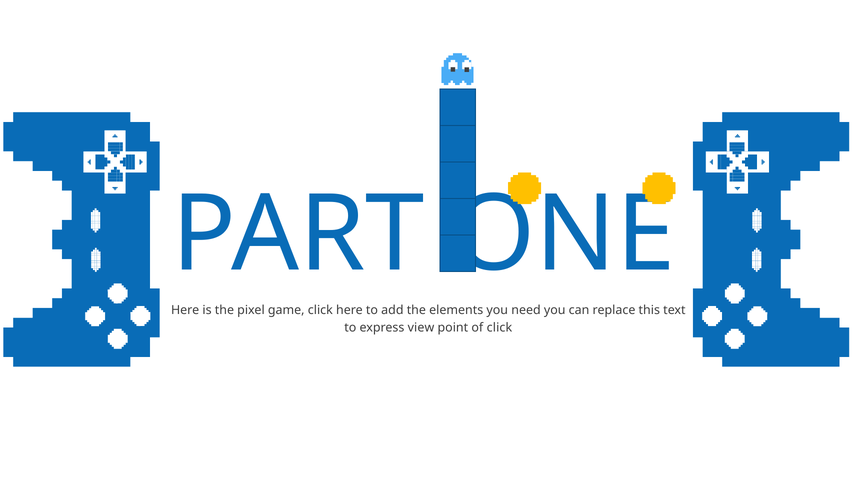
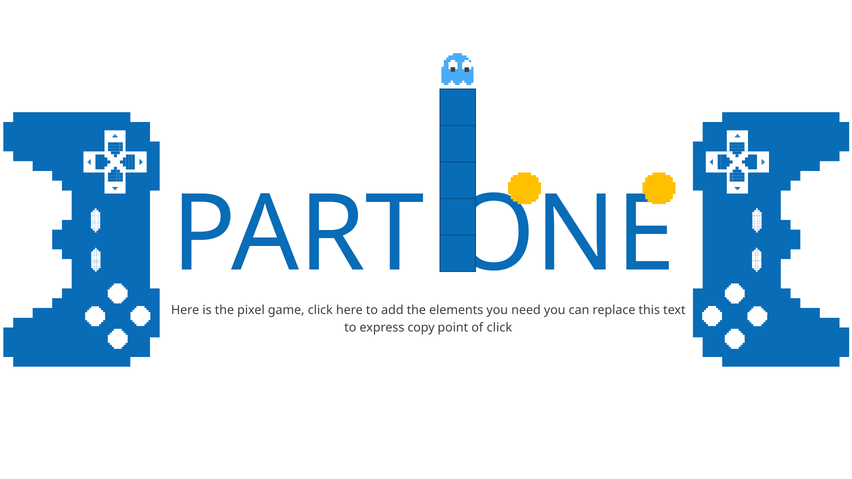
view: view -> copy
